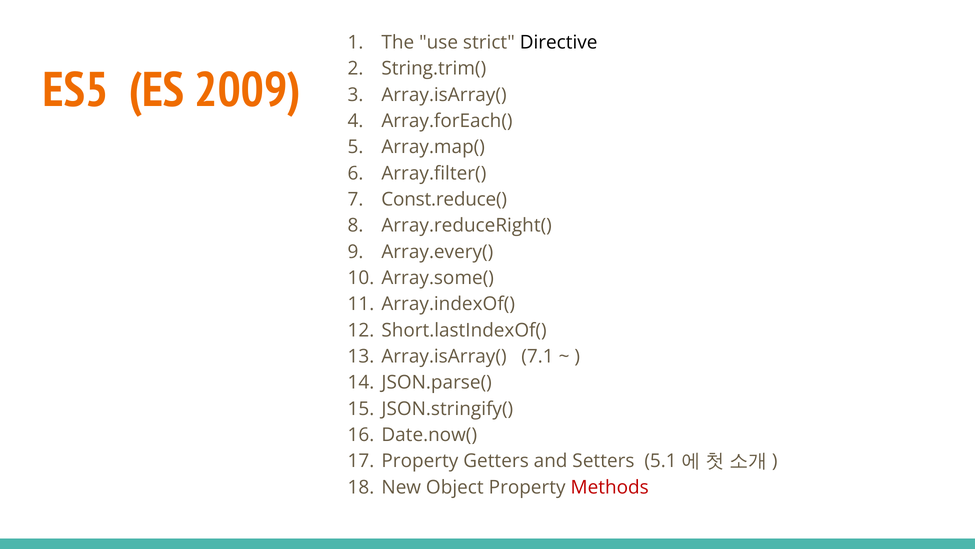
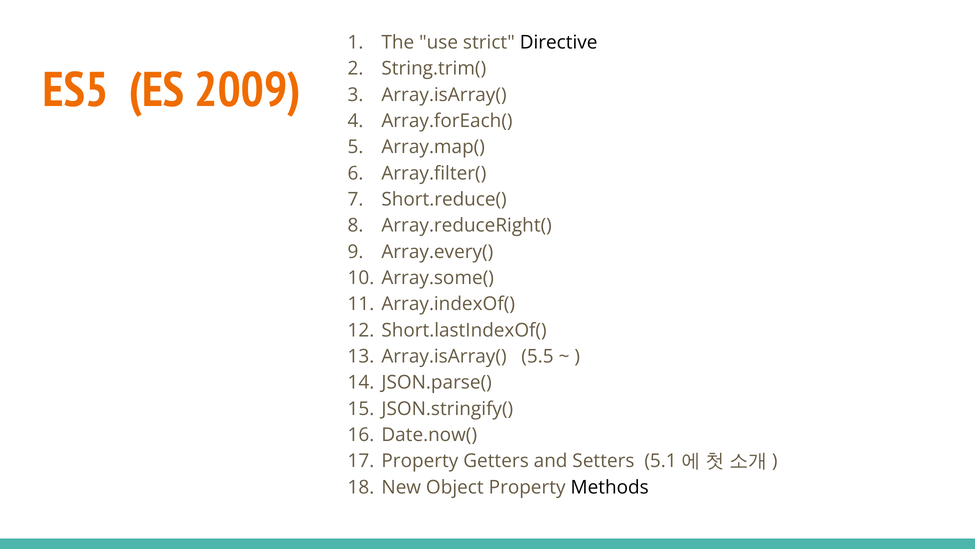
Const.reduce(: Const.reduce( -> Short.reduce(
7.1: 7.1 -> 5.5
Methods colour: red -> black
